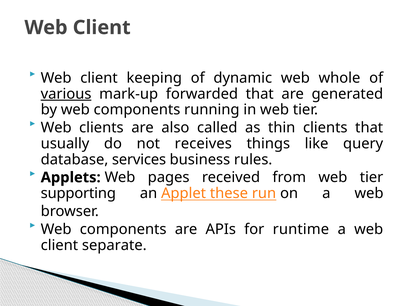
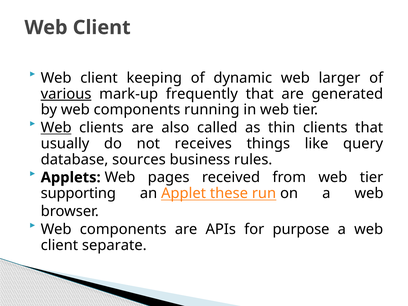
whole: whole -> larger
forwarded: forwarded -> frequently
Web at (56, 128) underline: none -> present
services: services -> sources
runtime: runtime -> purpose
